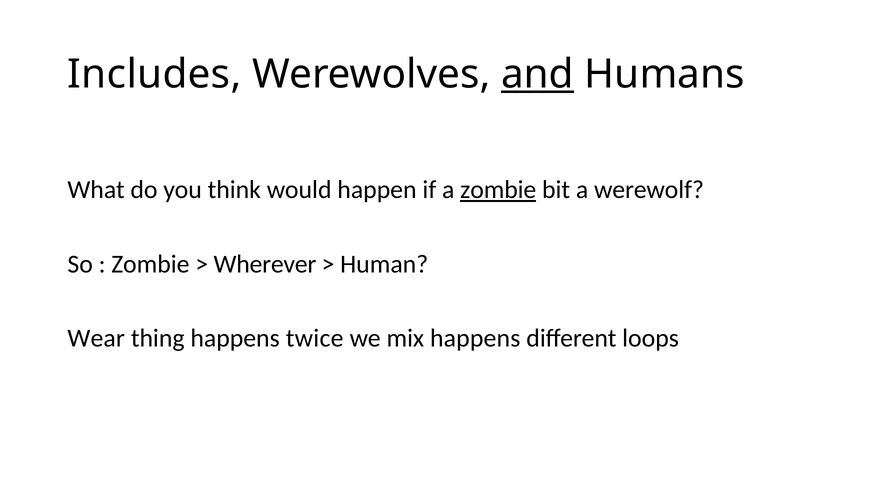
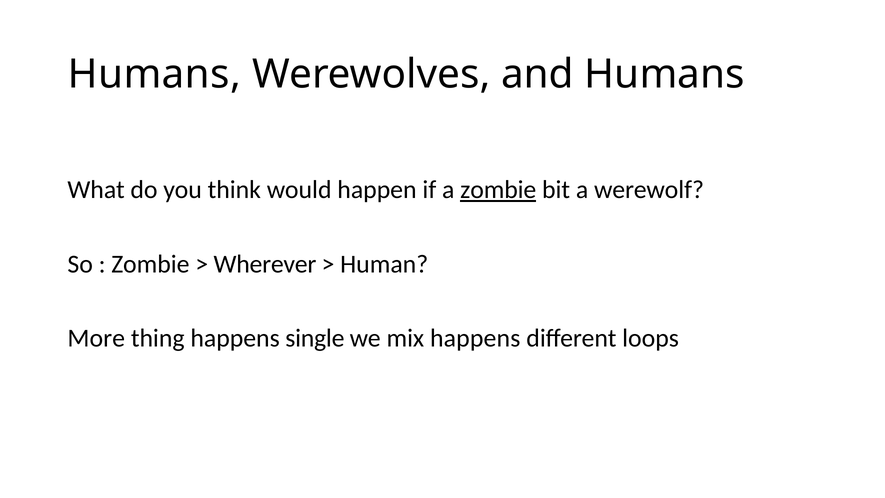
Includes at (154, 74): Includes -> Humans
and underline: present -> none
Wear: Wear -> More
twice: twice -> single
